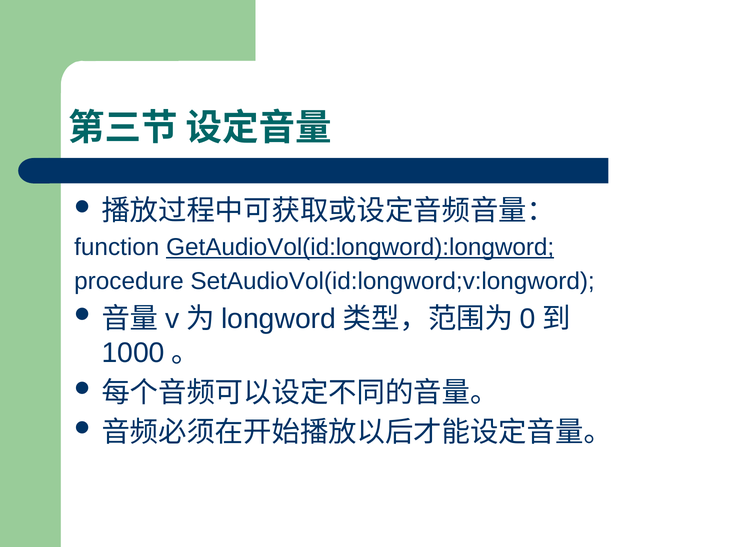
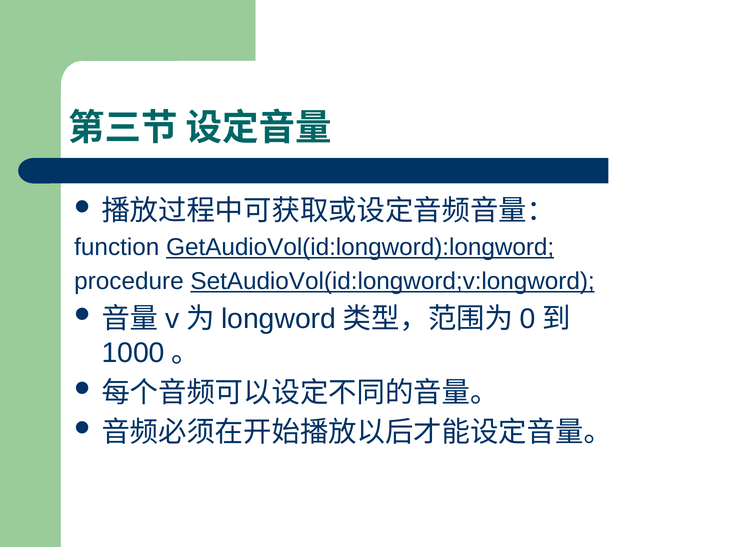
SetAudioVol(id:longword;v:longword underline: none -> present
